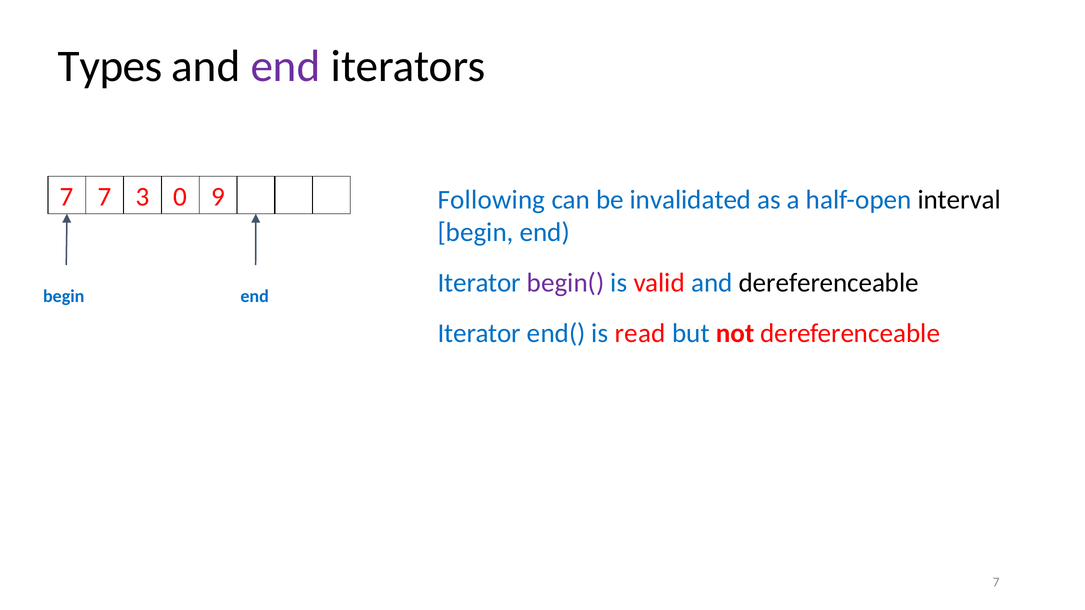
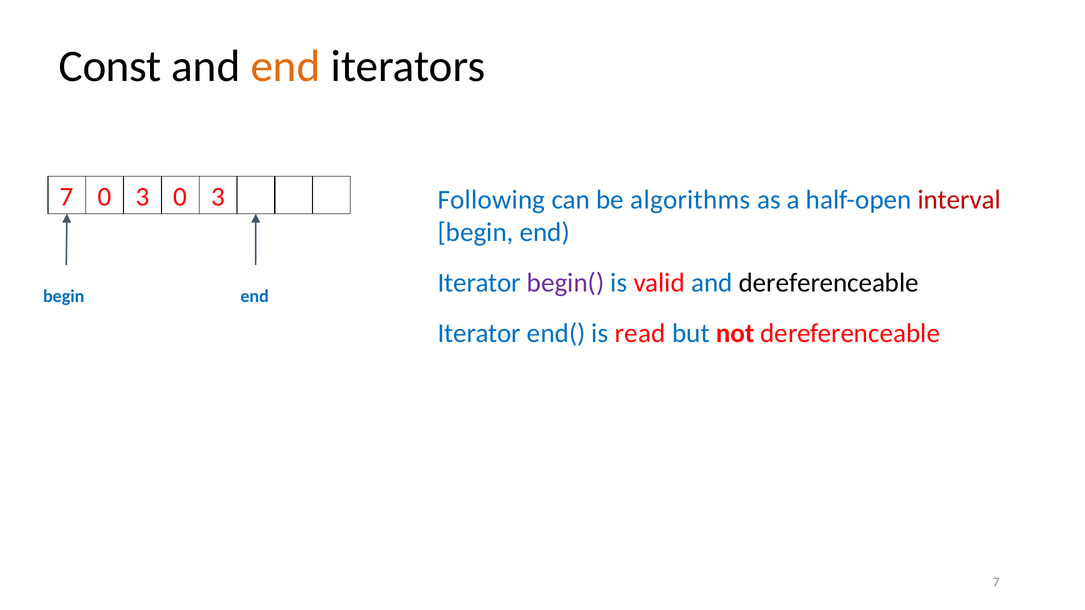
Types: Types -> Const
end at (285, 66) colour: purple -> orange
7 7: 7 -> 0
3 0 9: 9 -> 3
invalidated: invalidated -> algorithms
interval colour: black -> red
